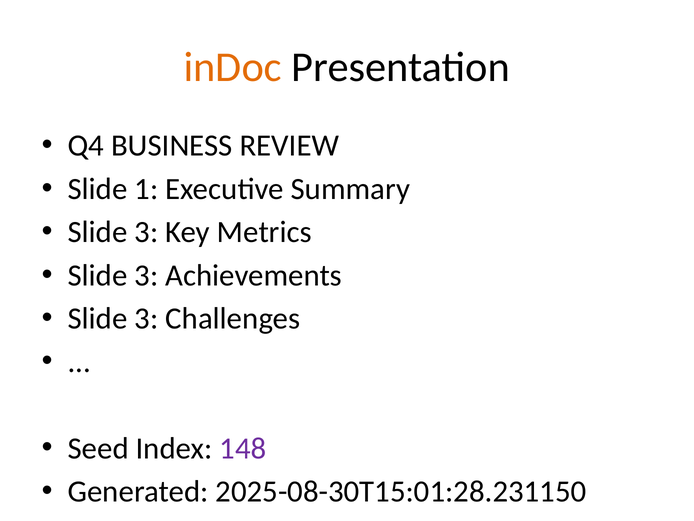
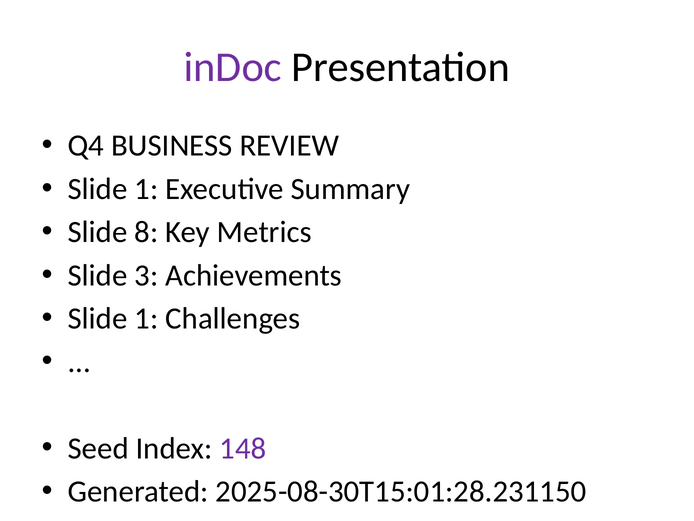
inDoc colour: orange -> purple
3 at (146, 232): 3 -> 8
3 at (146, 318): 3 -> 1
